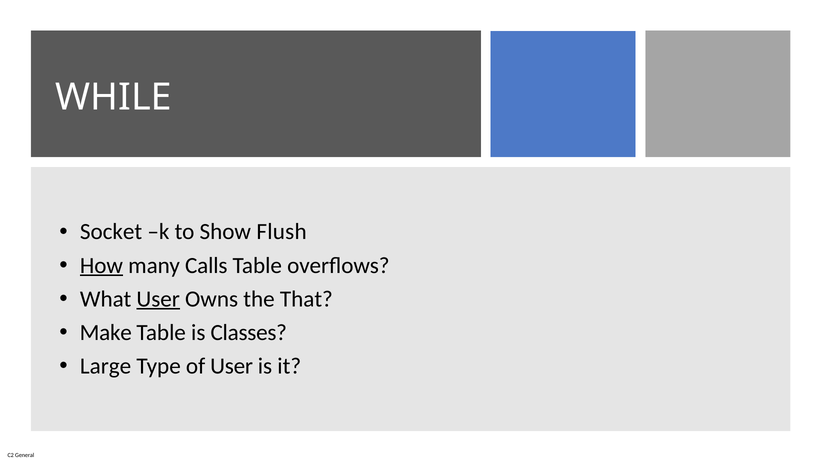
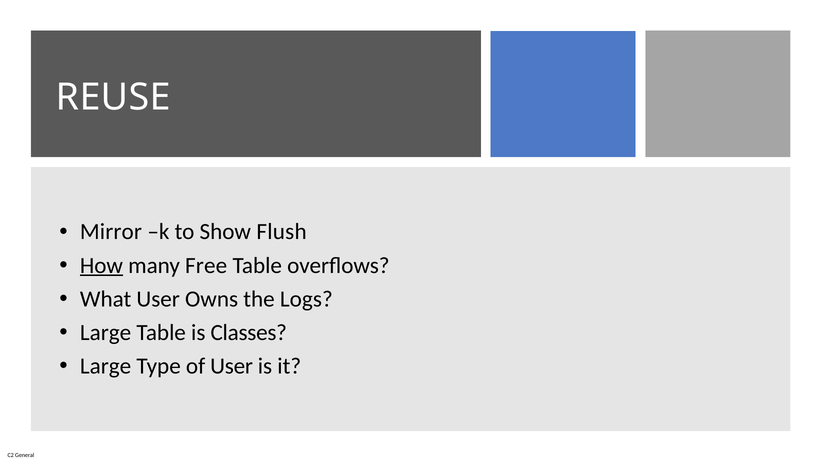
WHILE: WHILE -> REUSE
Socket: Socket -> Mirror
Calls: Calls -> Free
User at (158, 299) underline: present -> none
That: That -> Logs
Make at (106, 333): Make -> Large
